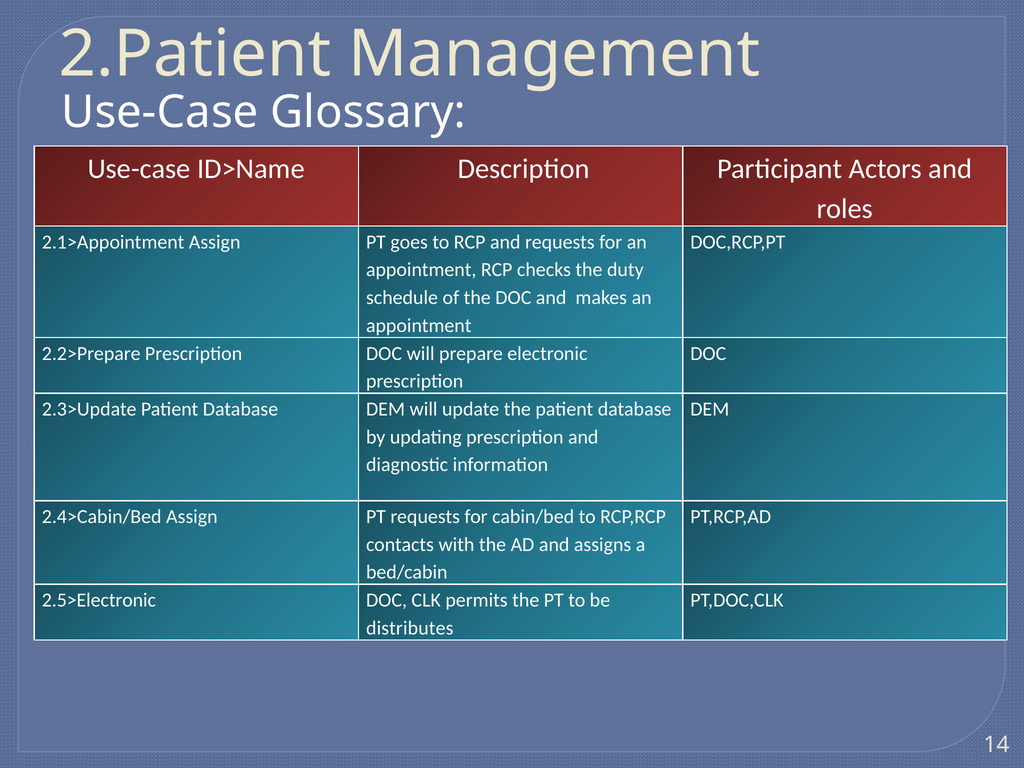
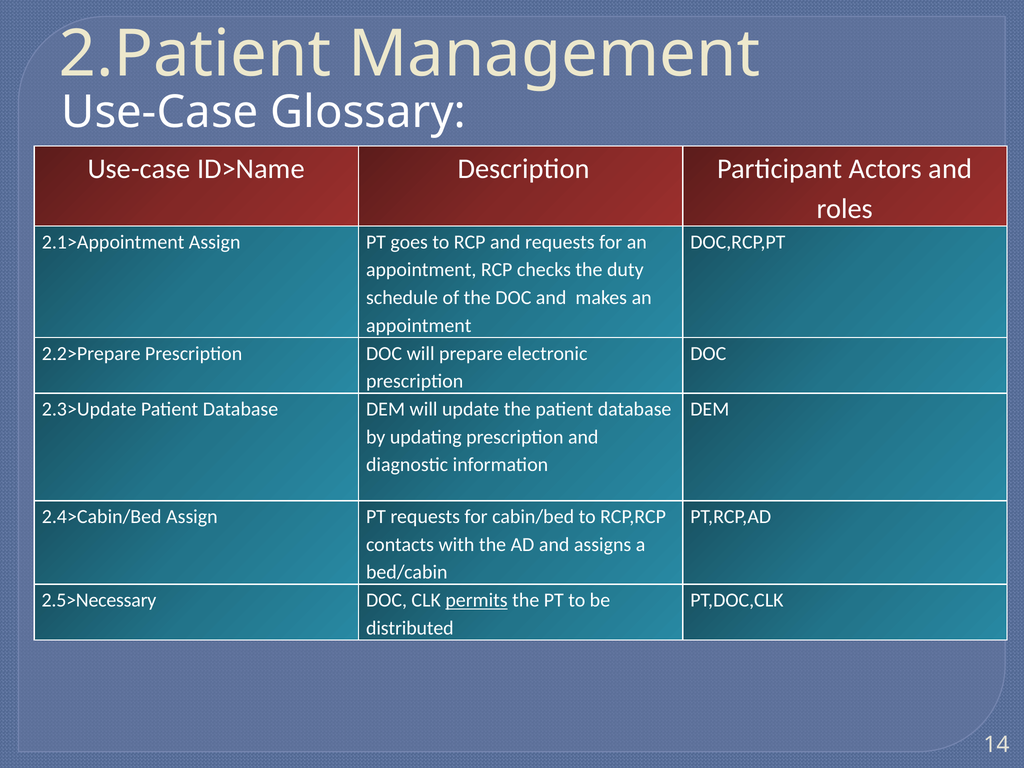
2.5>Electronic: 2.5>Electronic -> 2.5>Necessary
permits underline: none -> present
distributes: distributes -> distributed
